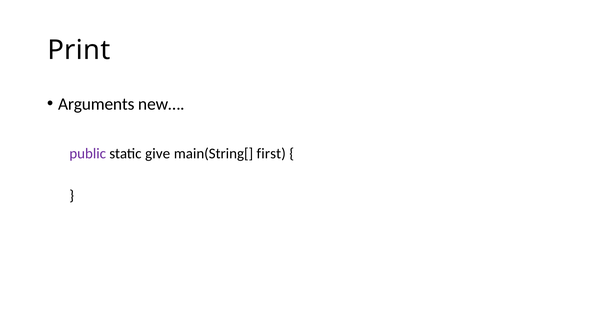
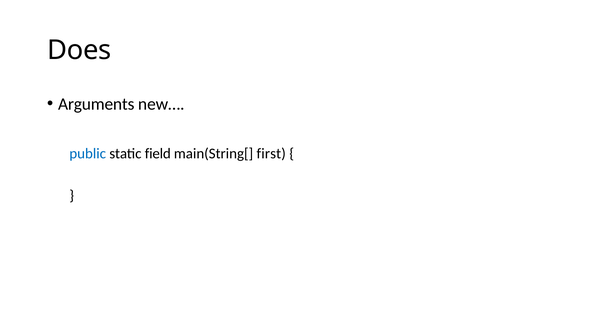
Print: Print -> Does
public colour: purple -> blue
give: give -> field
